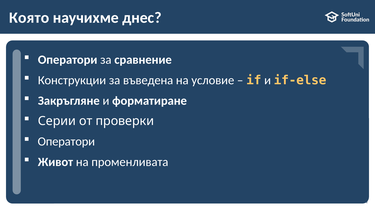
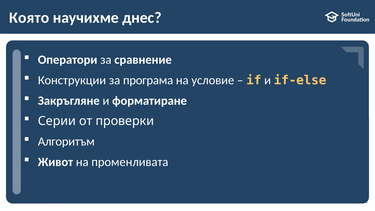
въведена: въведена -> програма
Оператори at (66, 142): Оператори -> Алгоритъм
